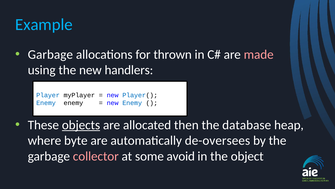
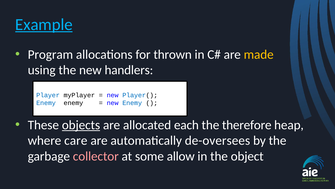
Example underline: none -> present
Garbage at (50, 54): Garbage -> Program
made colour: pink -> yellow
then: then -> each
database: database -> therefore
byte: byte -> care
avoid: avoid -> allow
